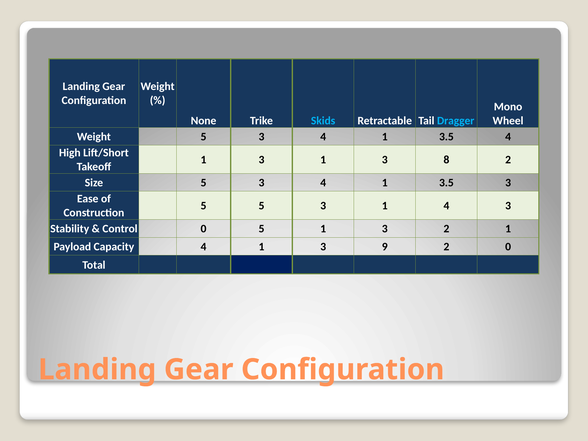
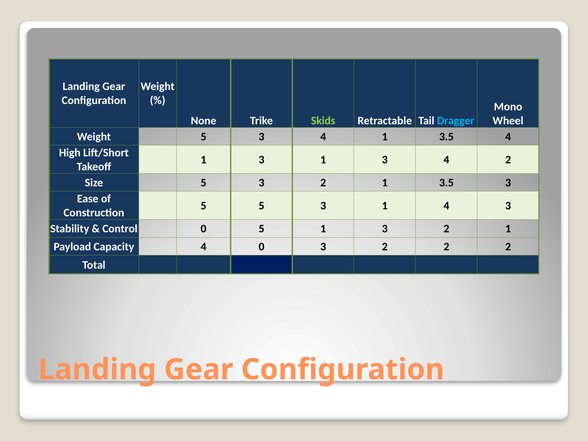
Skids colour: light blue -> light green
1 3 8: 8 -> 4
Size 5 3 4: 4 -> 2
Capacity 4 1: 1 -> 0
9 at (385, 247): 9 -> 2
0 at (508, 247): 0 -> 2
